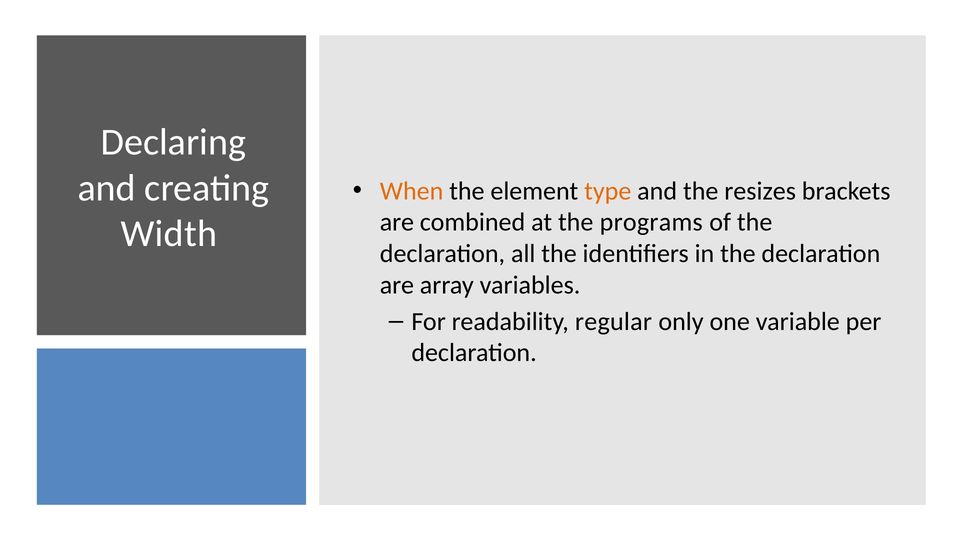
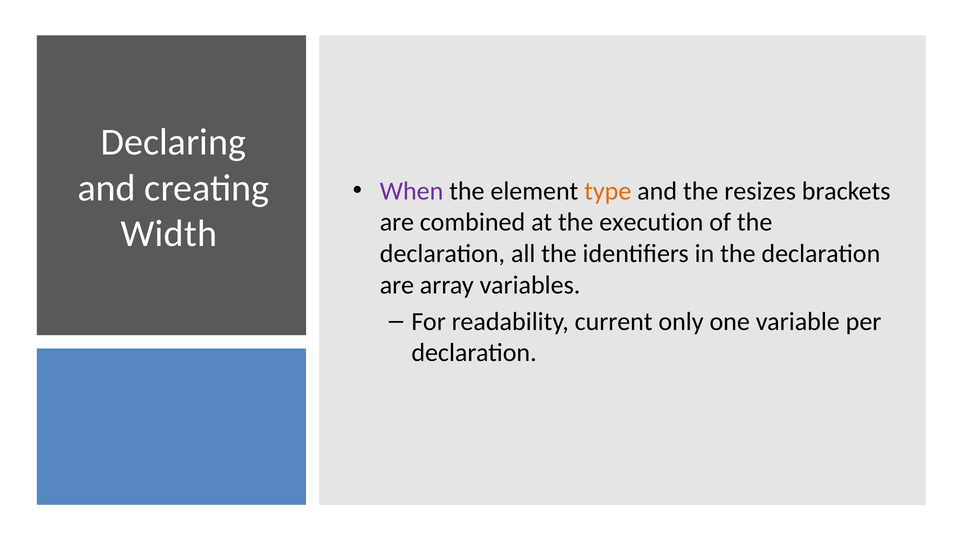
When colour: orange -> purple
programs: programs -> execution
regular: regular -> current
